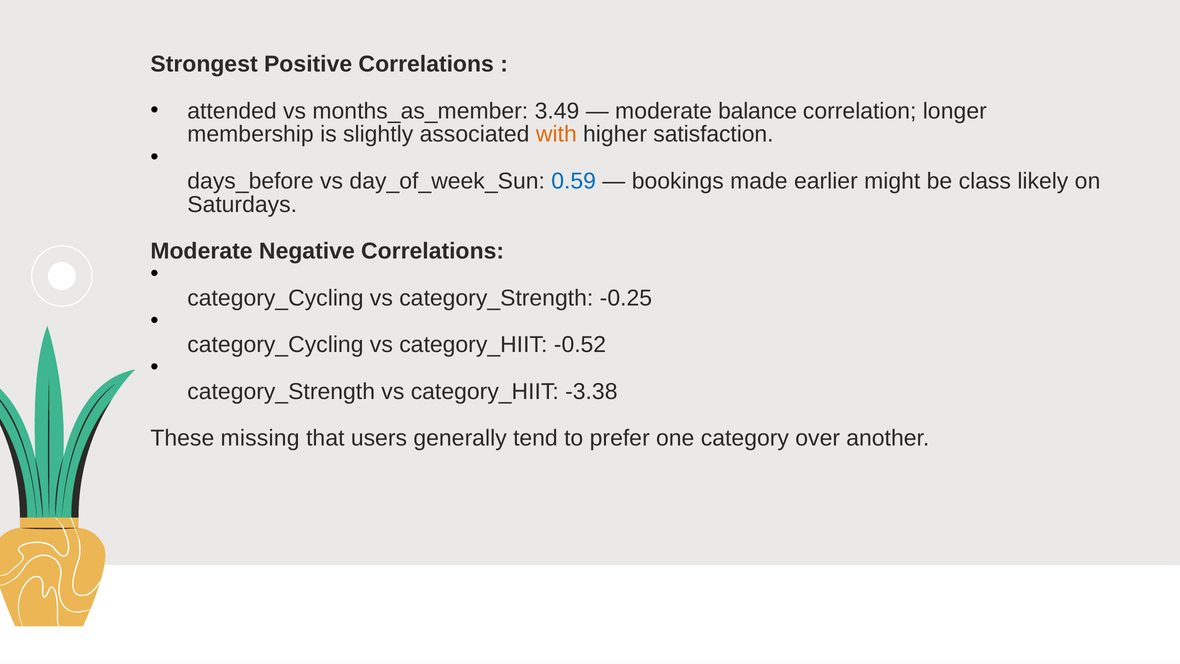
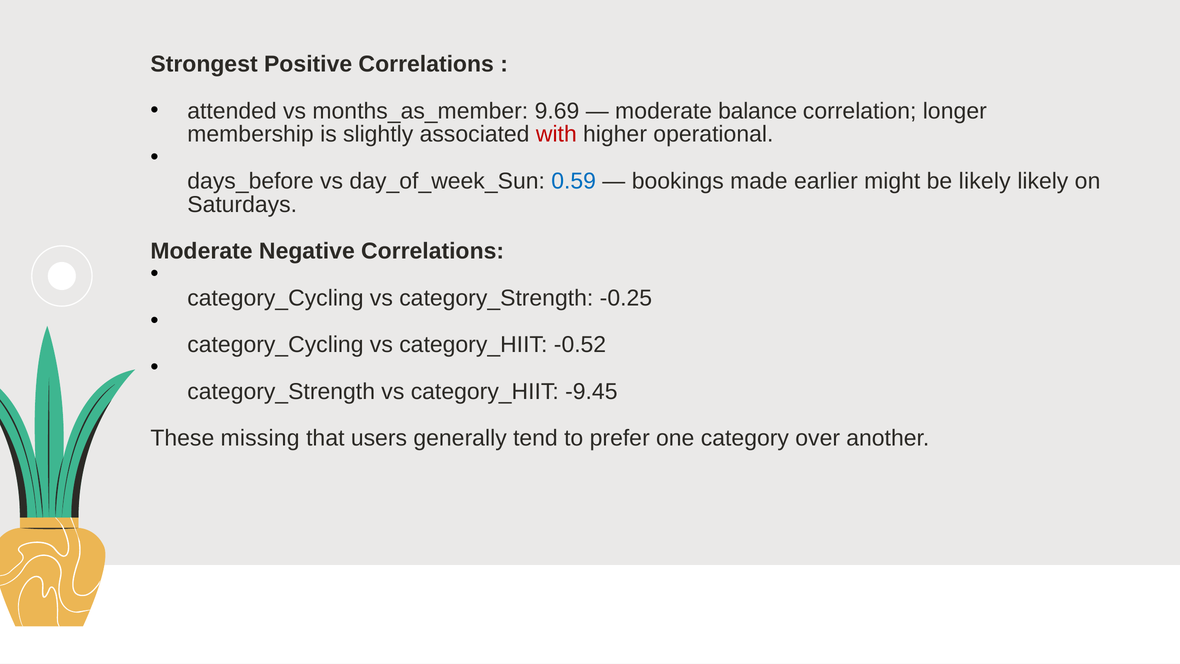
3.49: 3.49 -> 9.69
with colour: orange -> red
satisfaction: satisfaction -> operational
be class: class -> likely
-3.38: -3.38 -> -9.45
